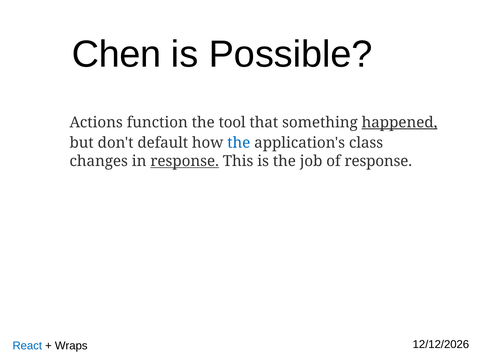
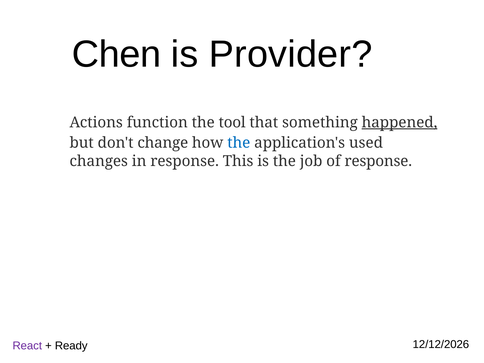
Possible: Possible -> Provider
default: default -> change
class: class -> used
response at (185, 161) underline: present -> none
React colour: blue -> purple
Wraps: Wraps -> Ready
